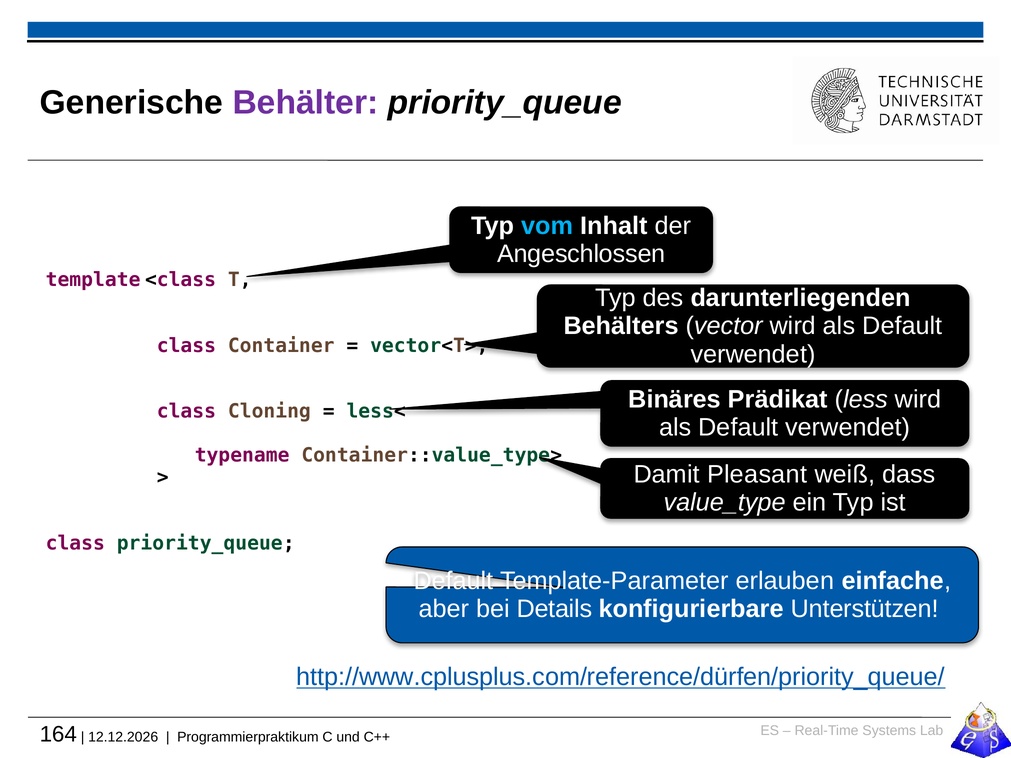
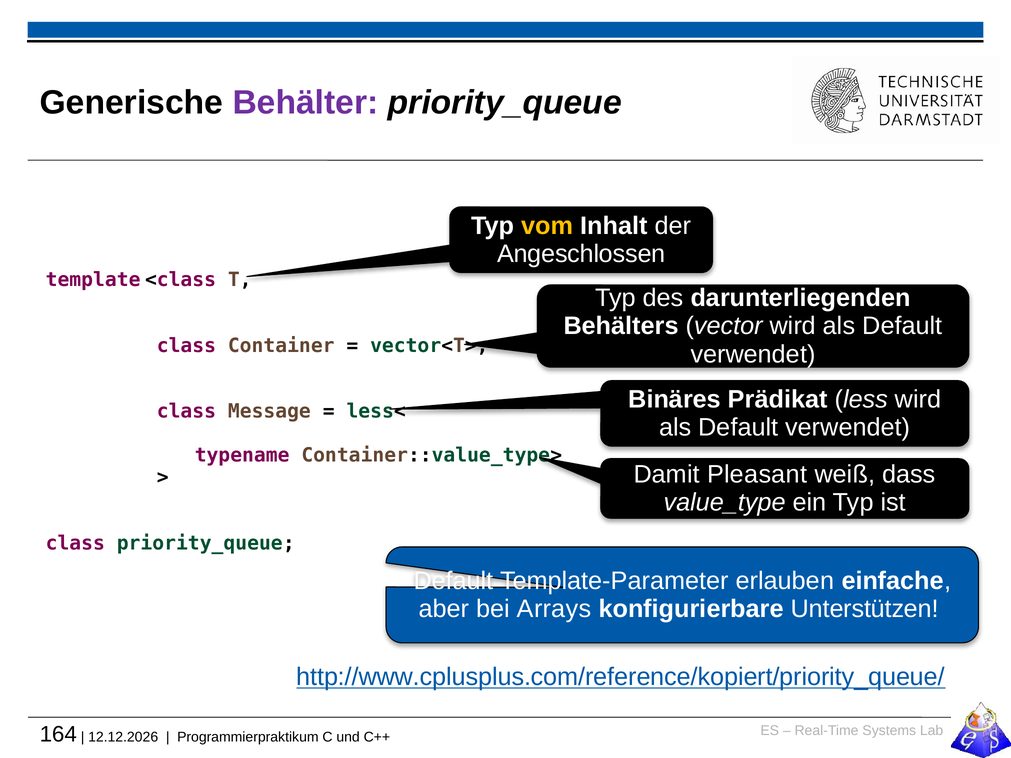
vom colour: light blue -> yellow
Cloning: Cloning -> Message
Details: Details -> Arrays
http://www.cplusplus.com/reference/dürfen/priority_queue/: http://www.cplusplus.com/reference/dürfen/priority_queue/ -> http://www.cplusplus.com/reference/kopiert/priority_queue/
